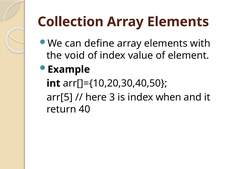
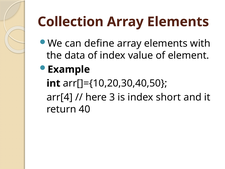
void: void -> data
arr[5: arr[5 -> arr[4
when: when -> short
